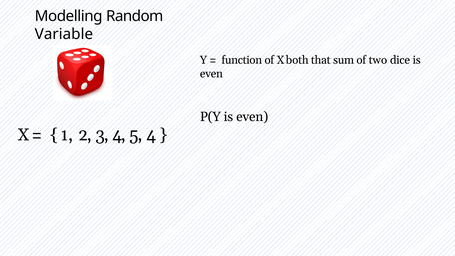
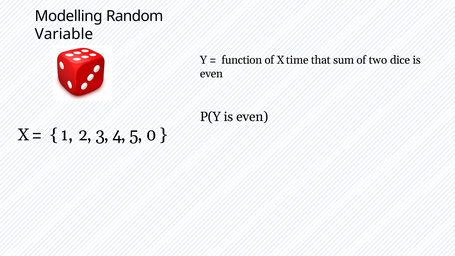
both: both -> time
5 4: 4 -> 0
